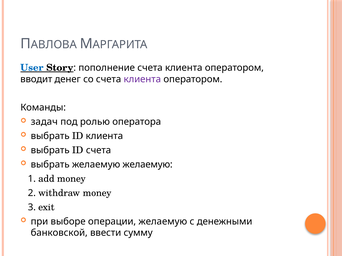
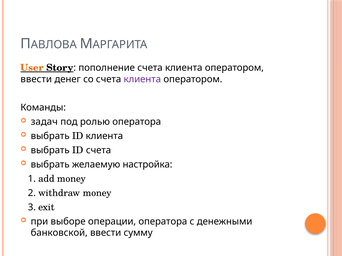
User colour: blue -> orange
вводит at (36, 79): вводит -> ввести
желаемую желаемую: желаемую -> настройка
операции желаемую: желаемую -> оператора
